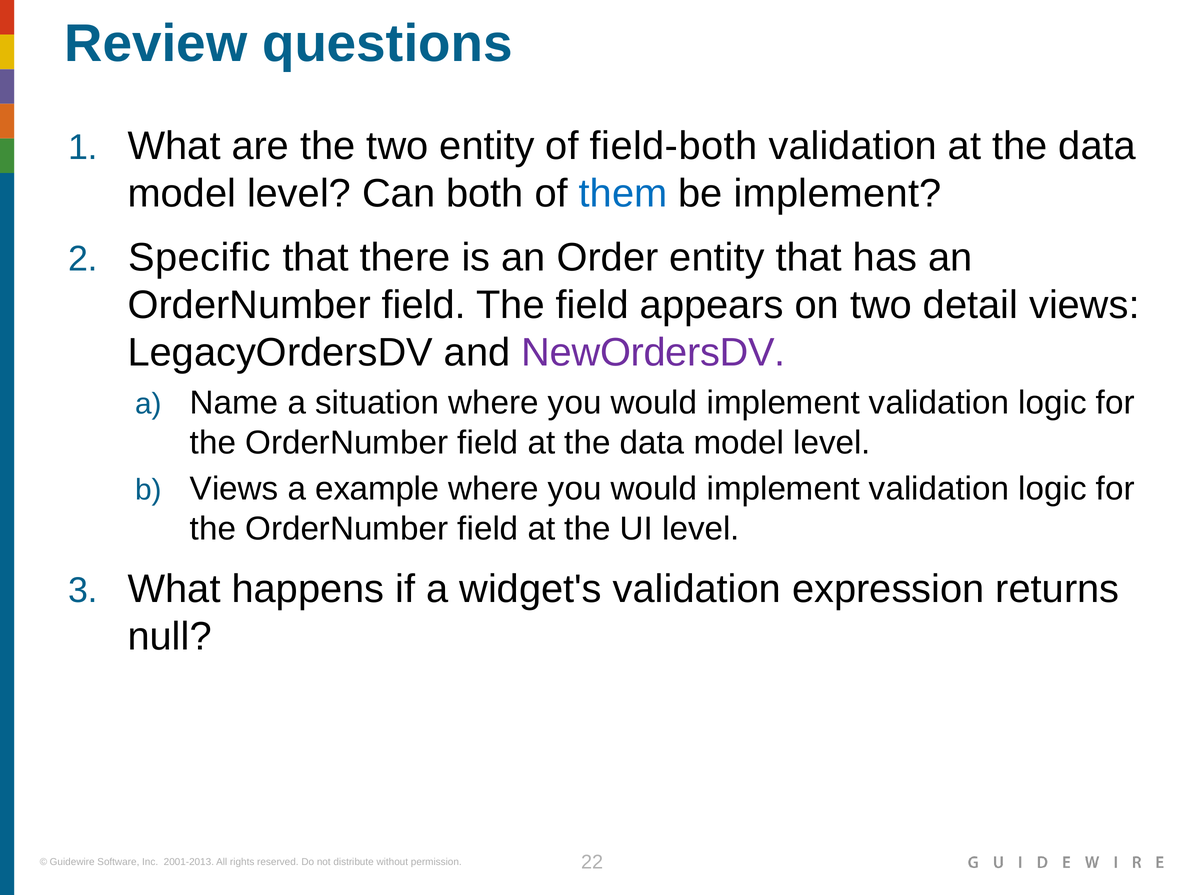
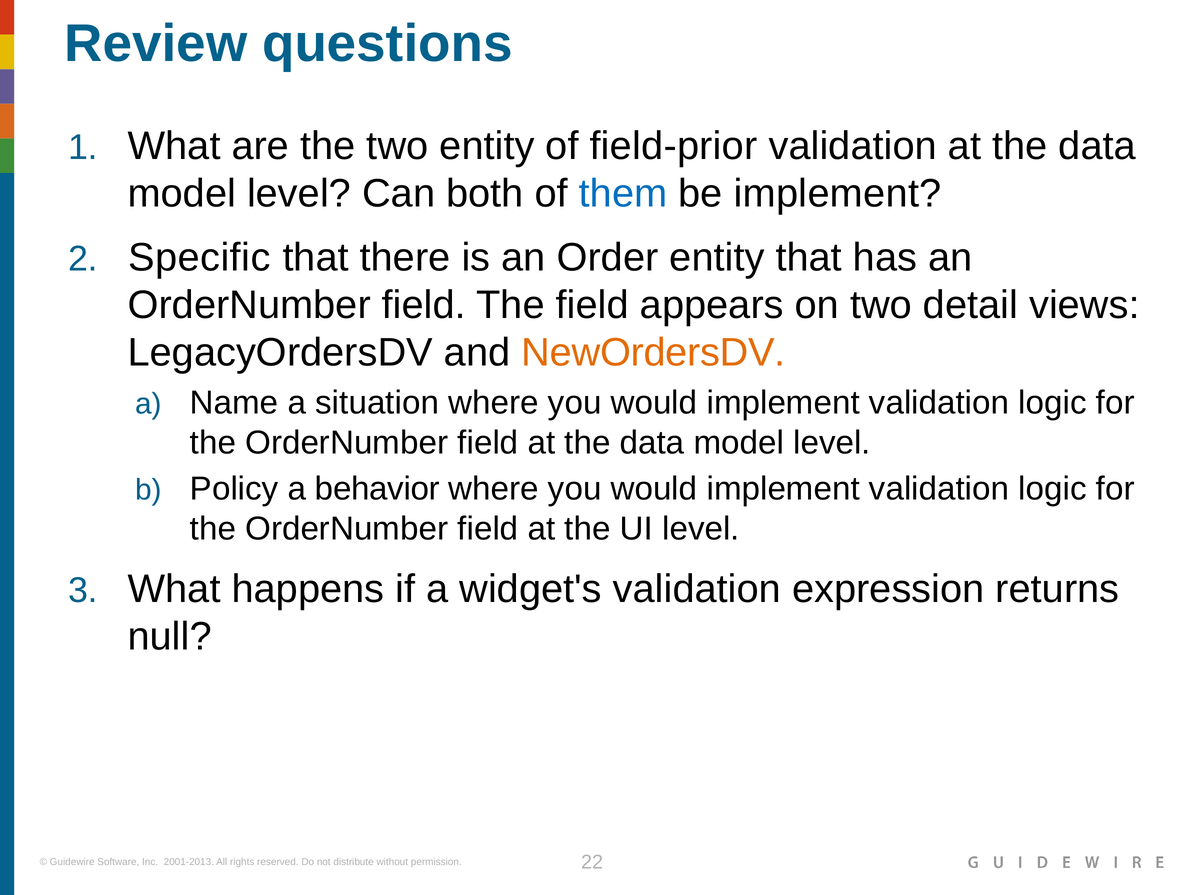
field-both: field-both -> field-prior
NewOrdersDV colour: purple -> orange
Views at (234, 489): Views -> Policy
example: example -> behavior
